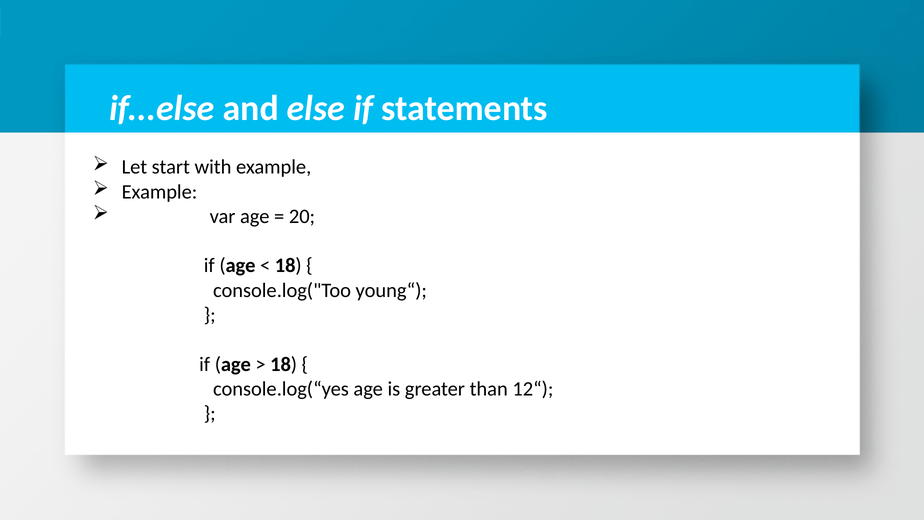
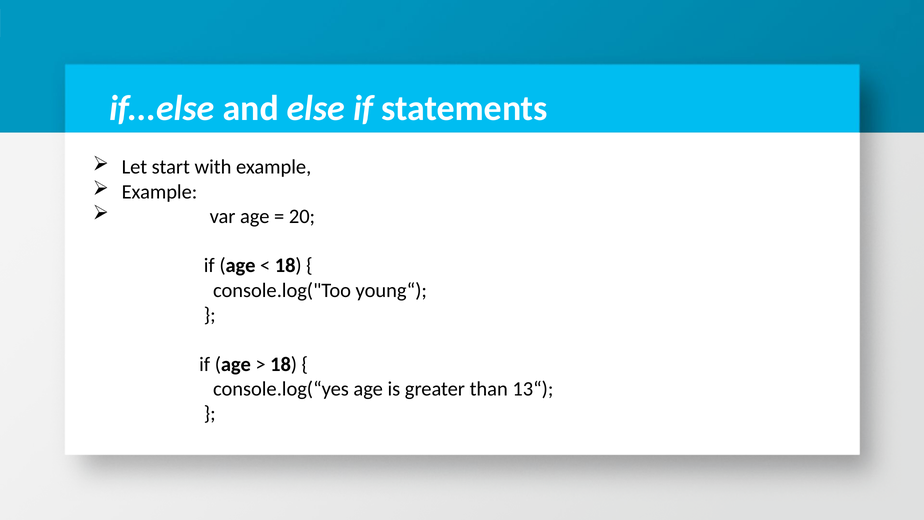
12“: 12“ -> 13“
